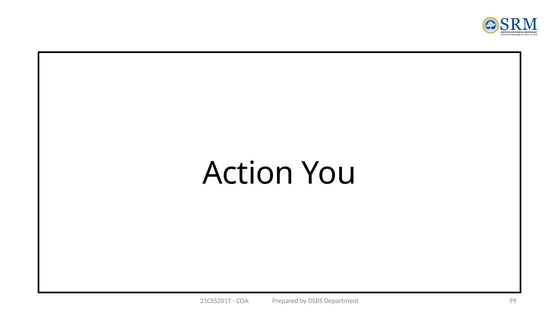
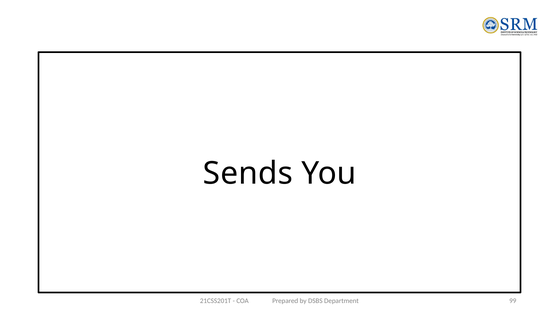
Action: Action -> Sends
